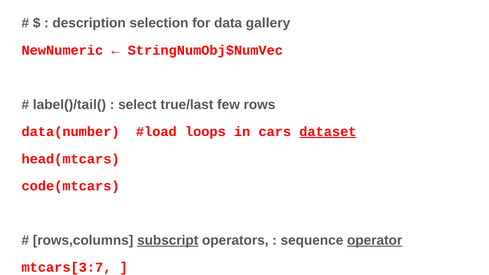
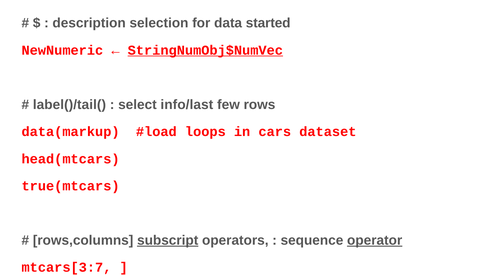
gallery: gallery -> started
StringNumObj$NumVec underline: none -> present
true/last: true/last -> info/last
data(number: data(number -> data(markup
dataset underline: present -> none
code(mtcars: code(mtcars -> true(mtcars
